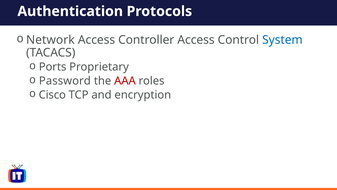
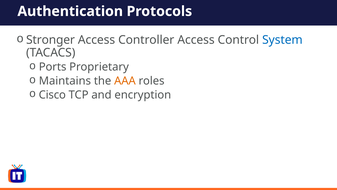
Network: Network -> Stronger
Password: Password -> Maintains
AAA colour: red -> orange
